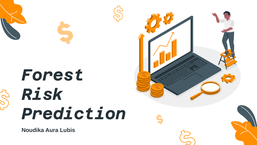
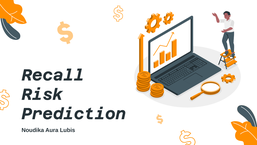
Forest: Forest -> Recall
